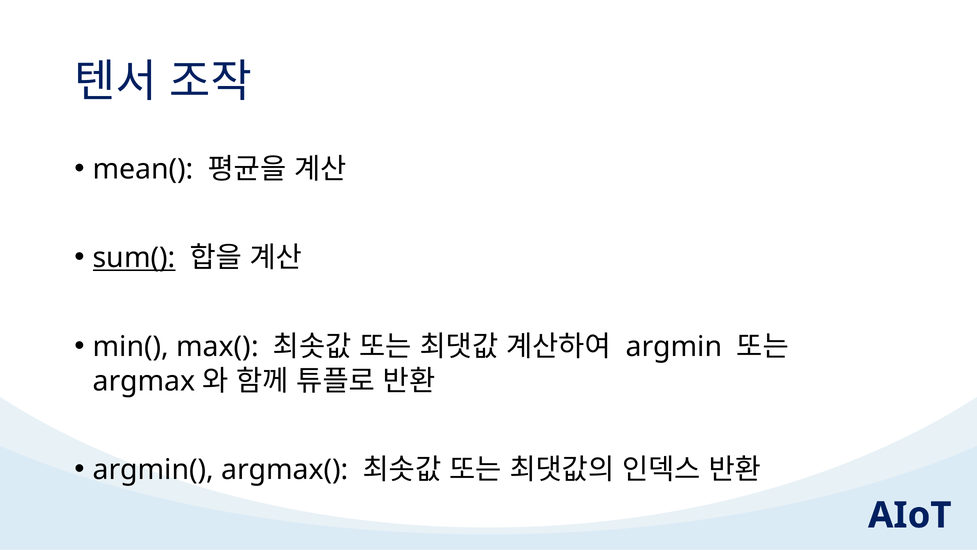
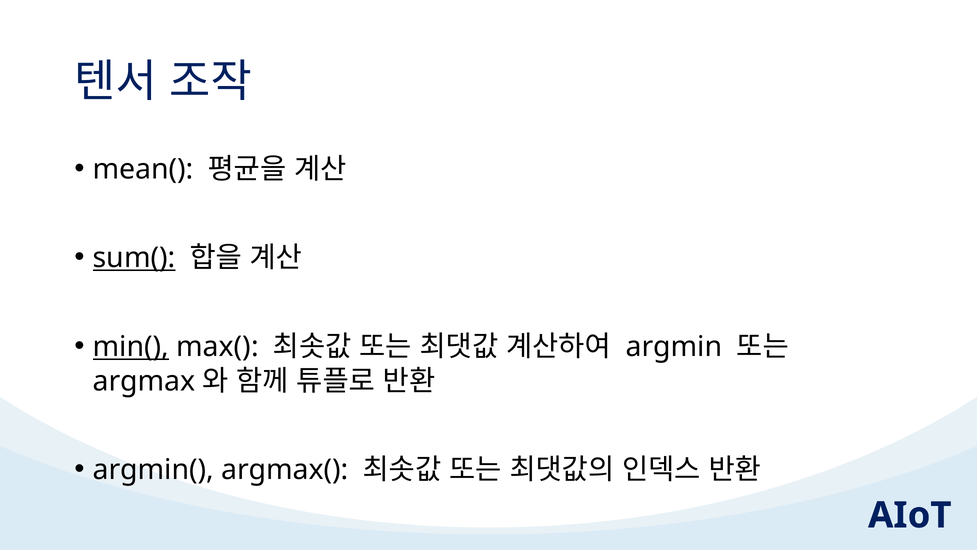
min( underline: none -> present
